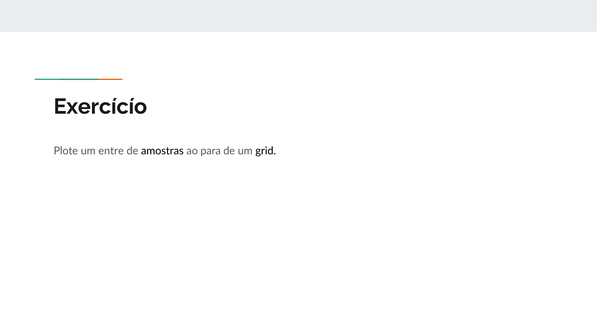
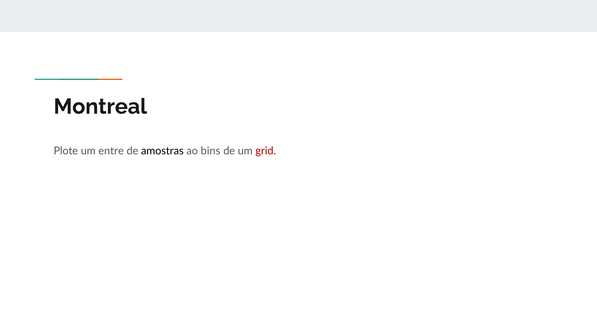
Exercícío: Exercícío -> Montreal
para: para -> bins
grid colour: black -> red
